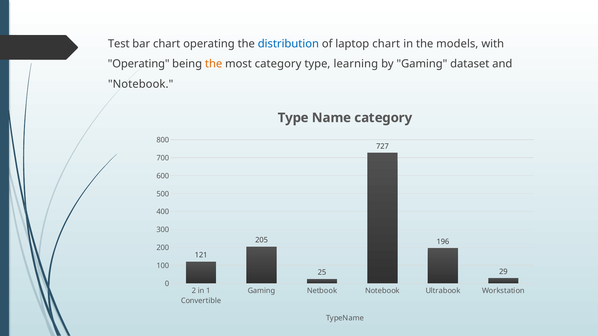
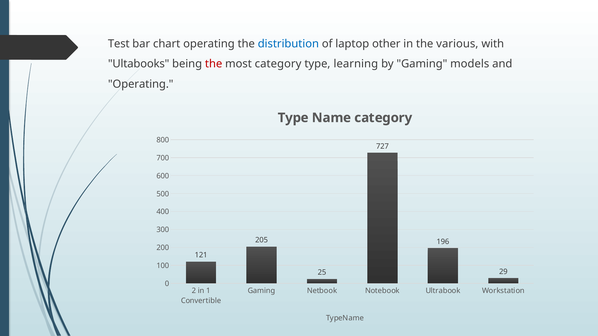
laptop chart: chart -> other
models: models -> various
Operating at (139, 64): Operating -> Ultabooks
the at (214, 64) colour: orange -> red
dataset: dataset -> models
Notebook at (141, 84): Notebook -> Operating
